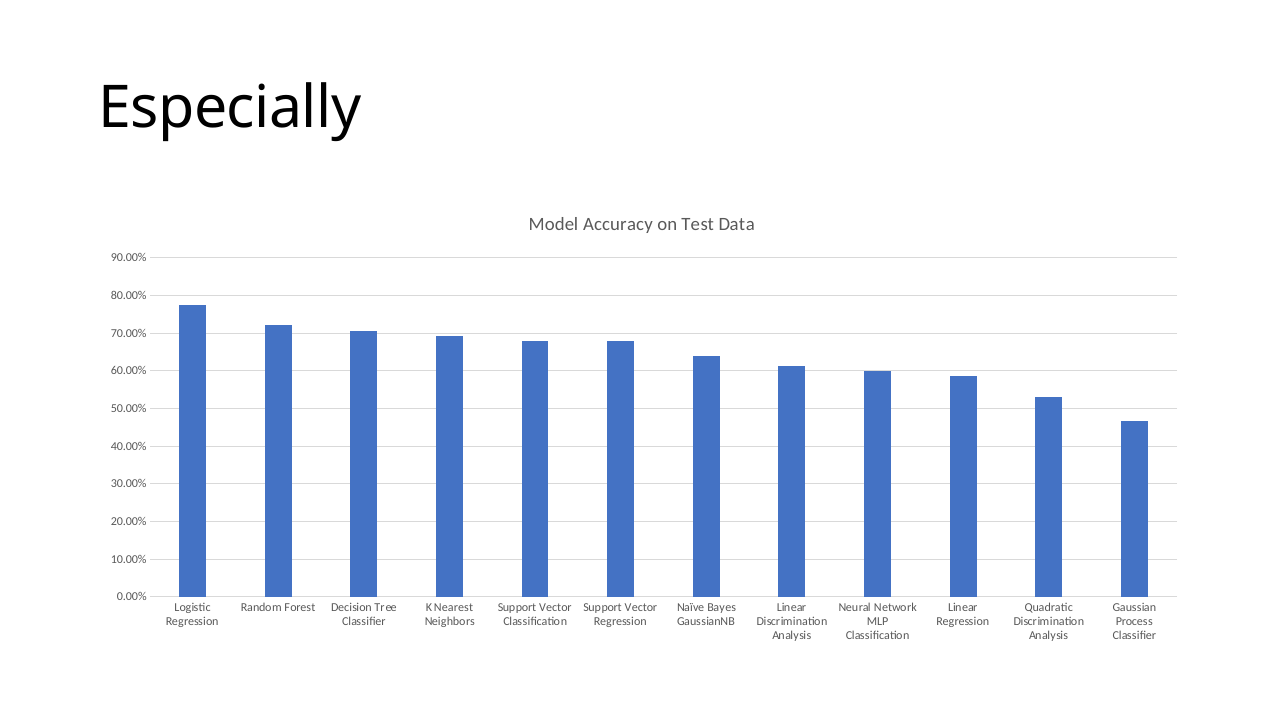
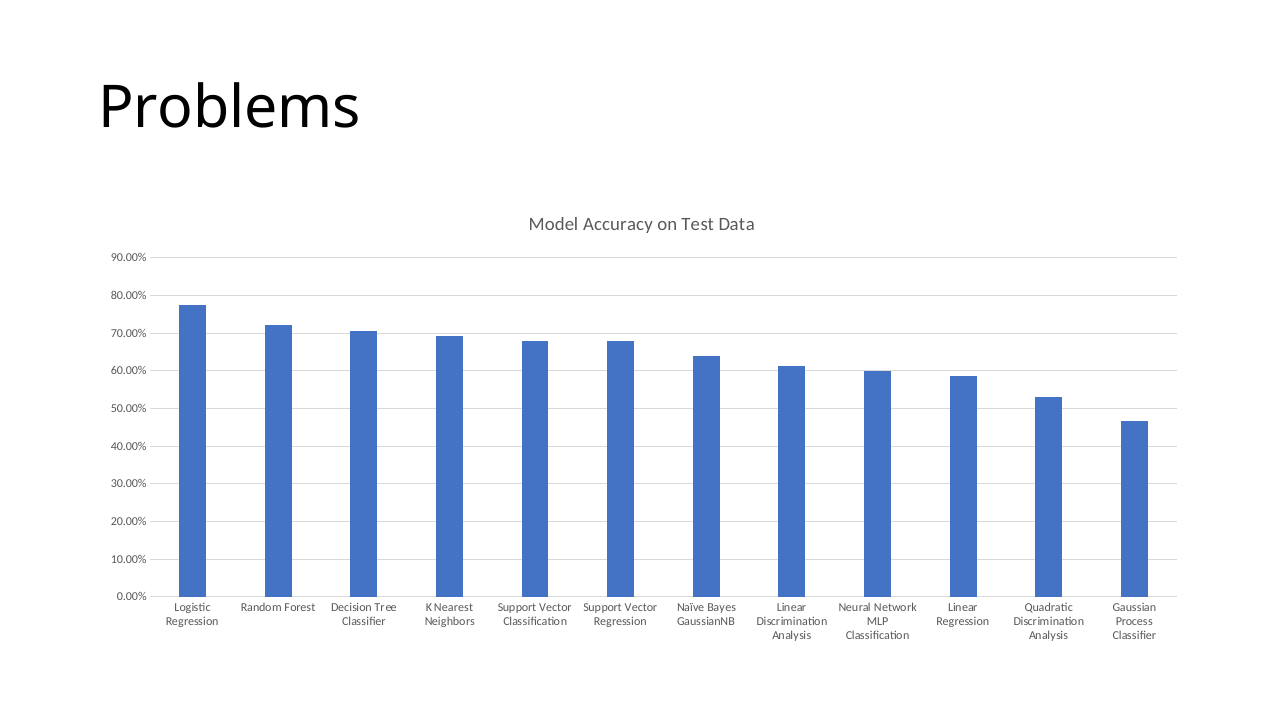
Especially: Especially -> Problems
